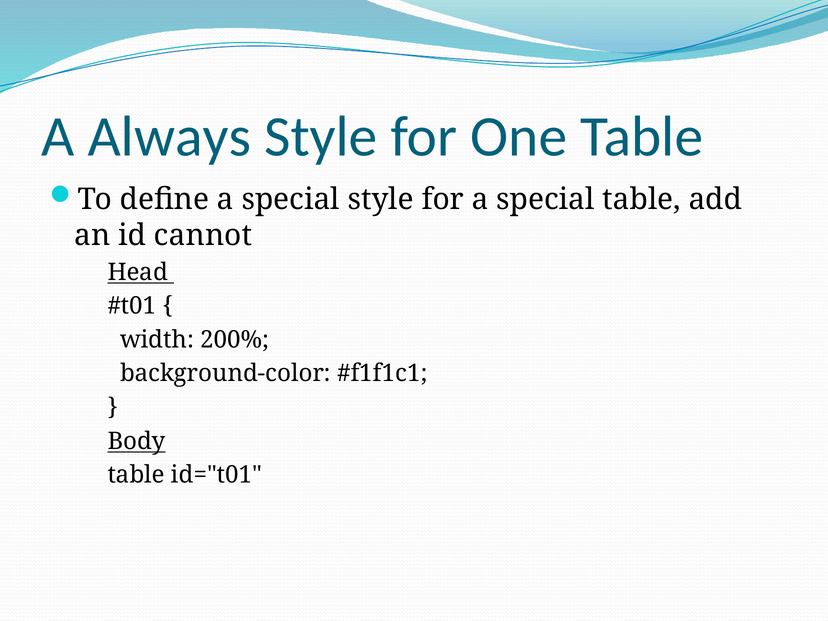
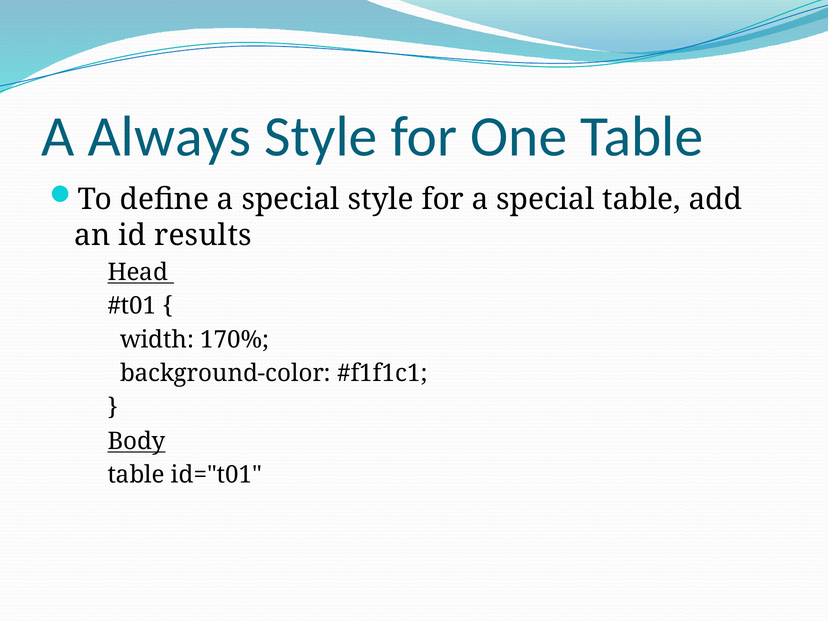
cannot: cannot -> results
200%: 200% -> 170%
